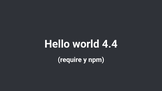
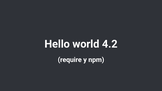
4.4: 4.4 -> 4.2
